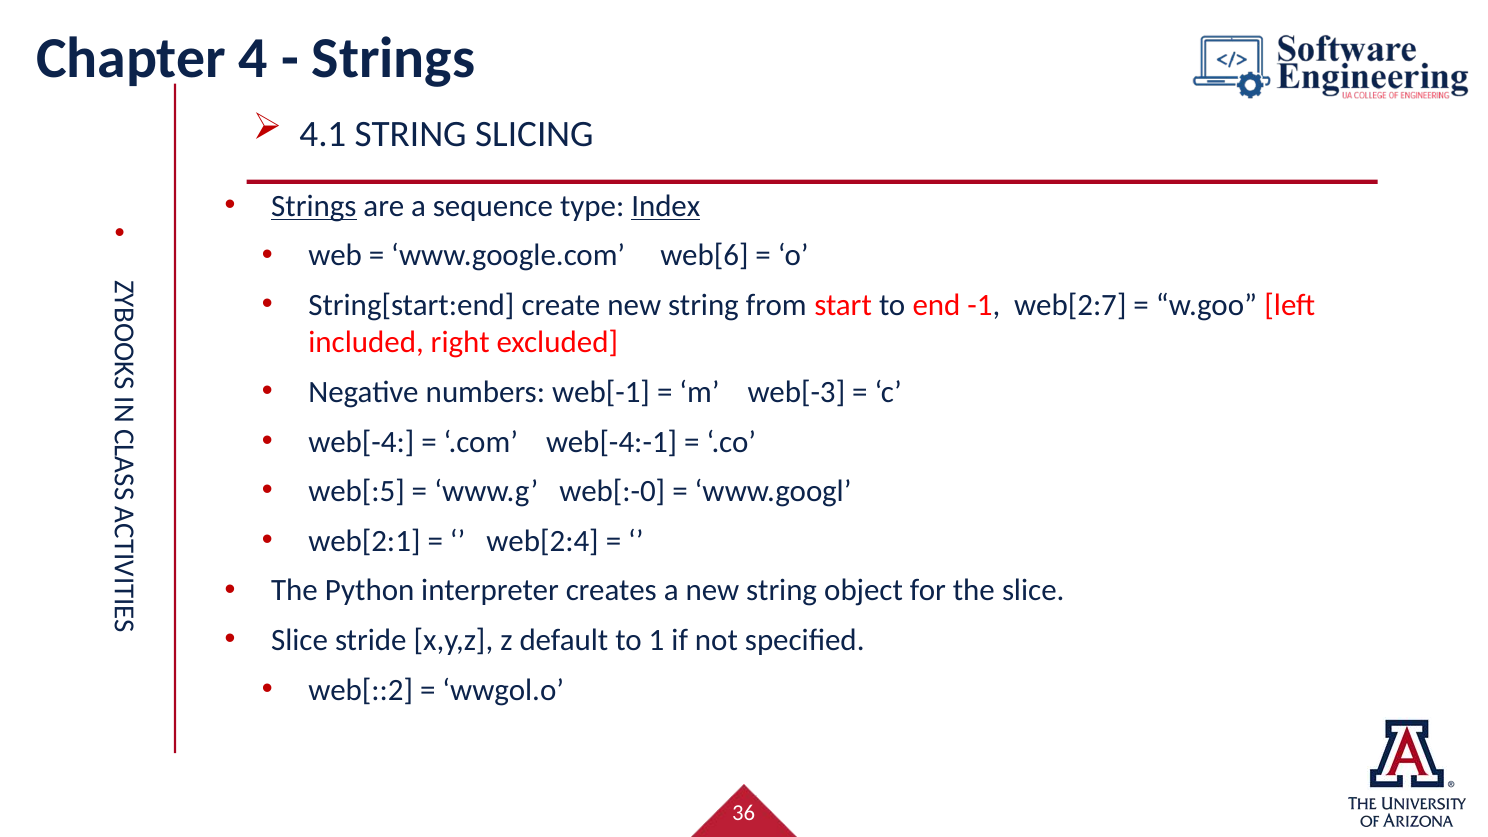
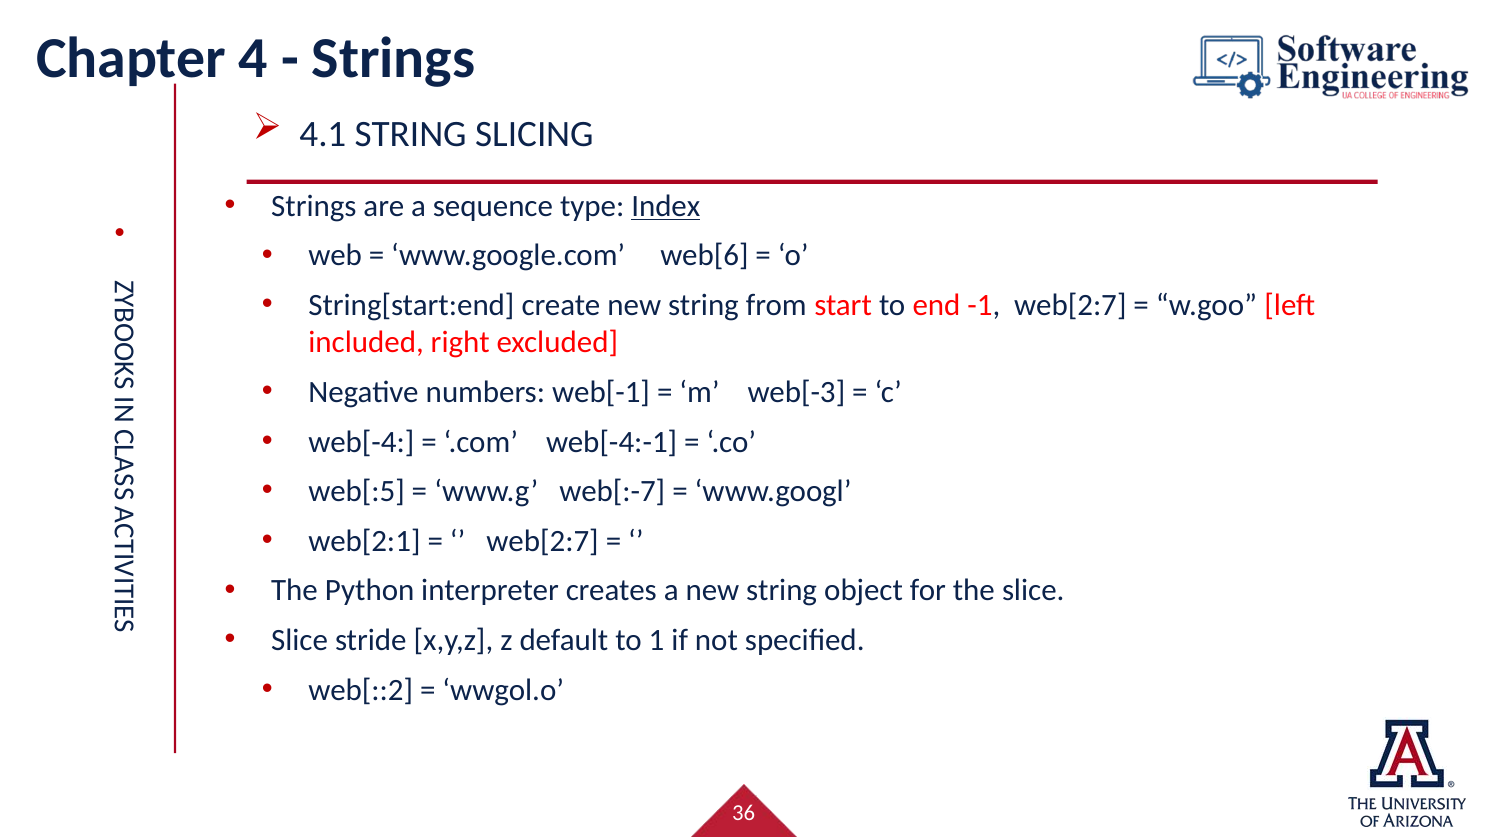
Strings at (314, 206) underline: present -> none
web[:-0: web[:-0 -> web[:-7
web[2:4 at (543, 541): web[2:4 -> web[2:7
